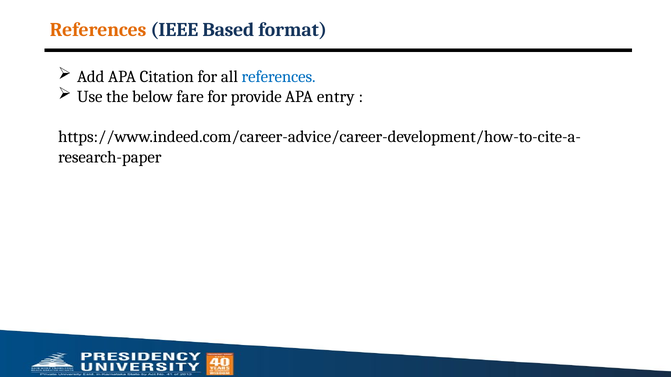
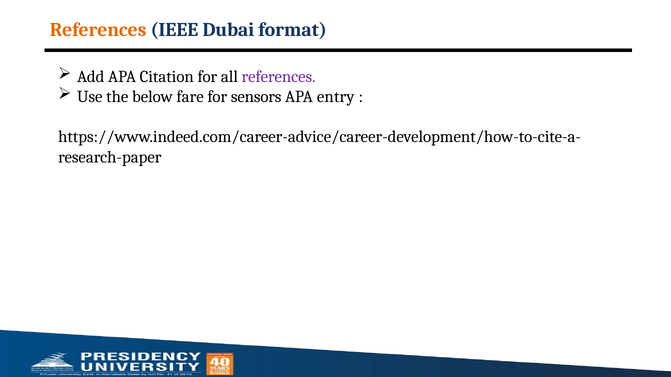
Based: Based -> Dubai
references at (279, 77) colour: blue -> purple
provide: provide -> sensors
